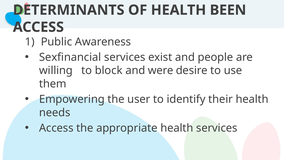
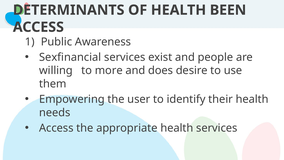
block: block -> more
were: were -> does
